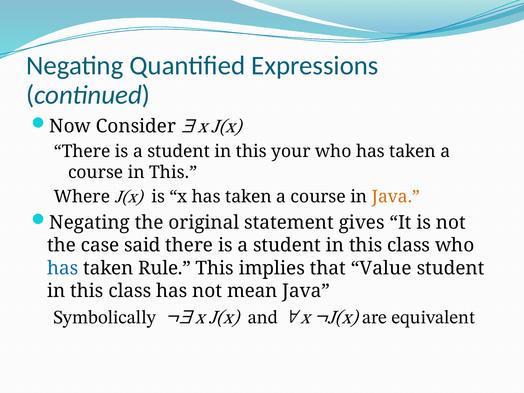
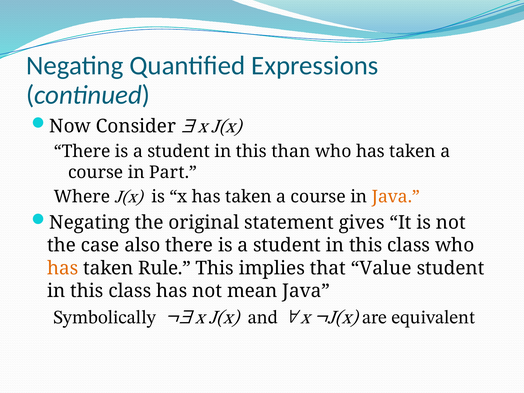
your: your -> than
course in This: This -> Part
said: said -> also
has at (63, 268) colour: blue -> orange
